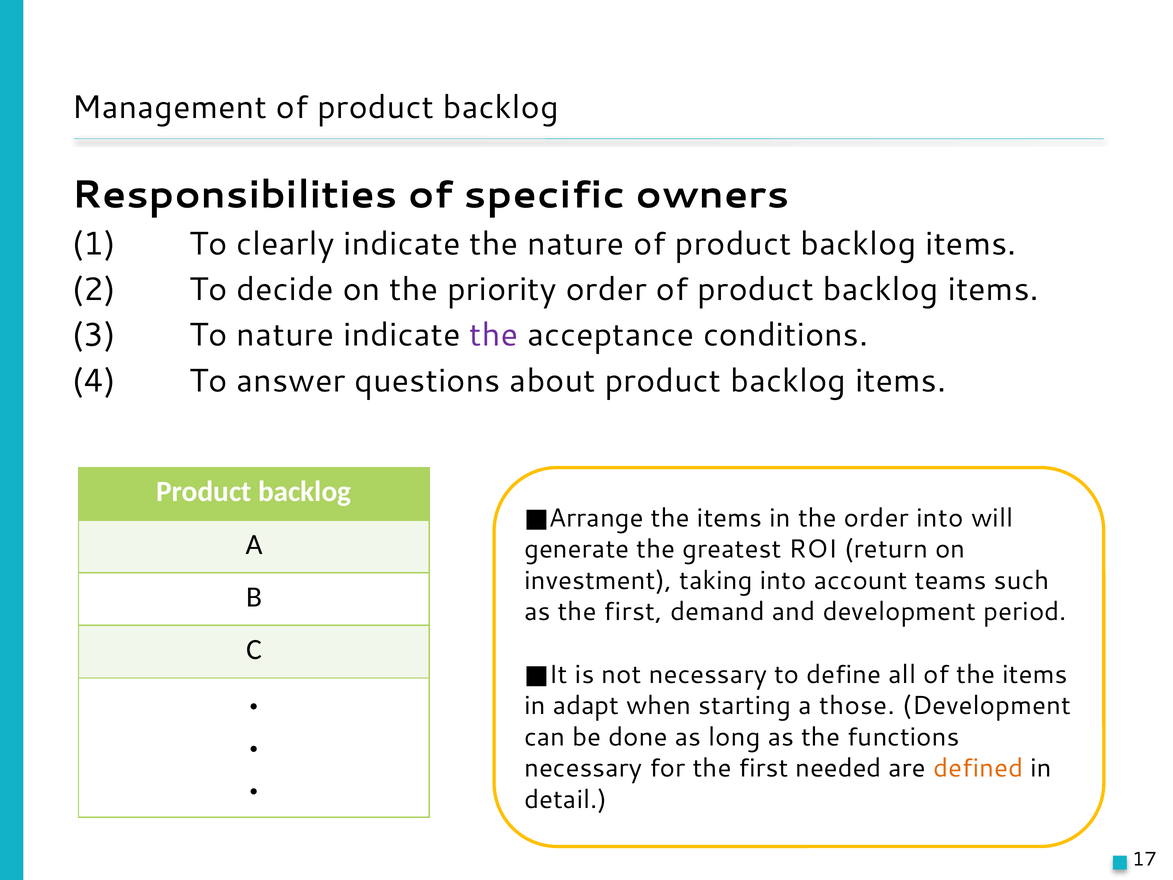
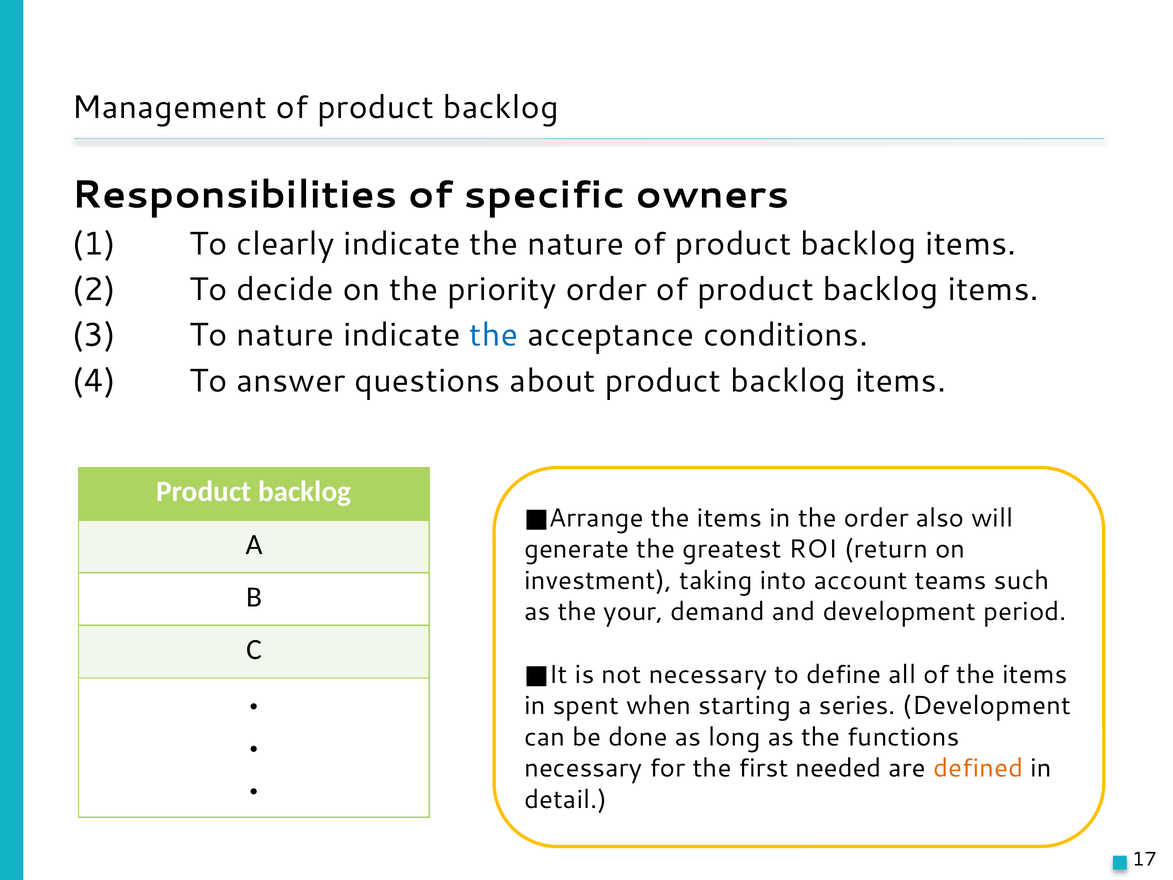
the at (494, 335) colour: purple -> blue
order into: into -> also
as the first: first -> your
adapt: adapt -> spent
those: those -> series
